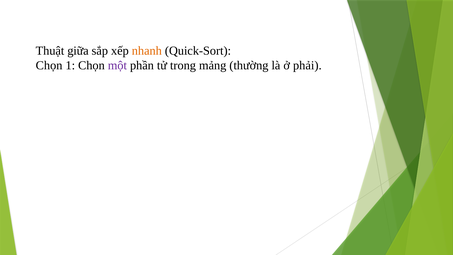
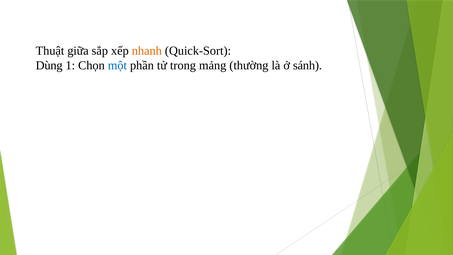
Chọn at (49, 65): Chọn -> Dùng
một colour: purple -> blue
phải: phải -> sánh
